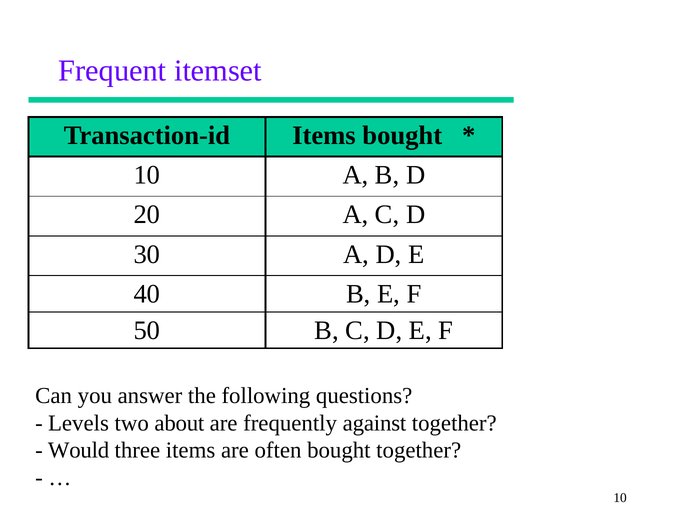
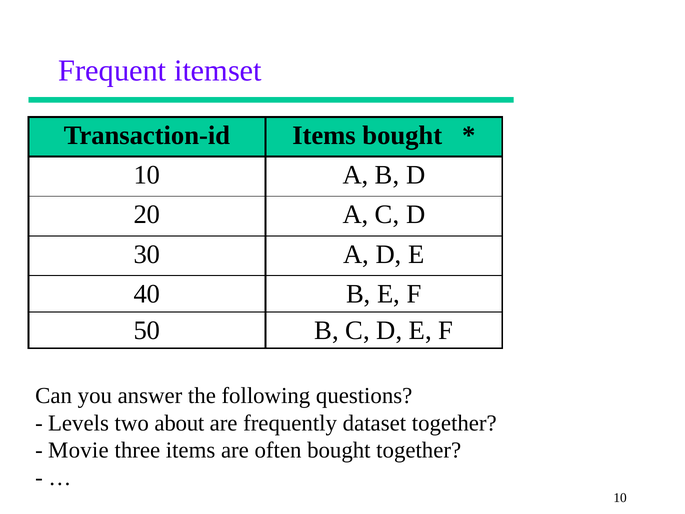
against: against -> dataset
Would: Would -> Movie
